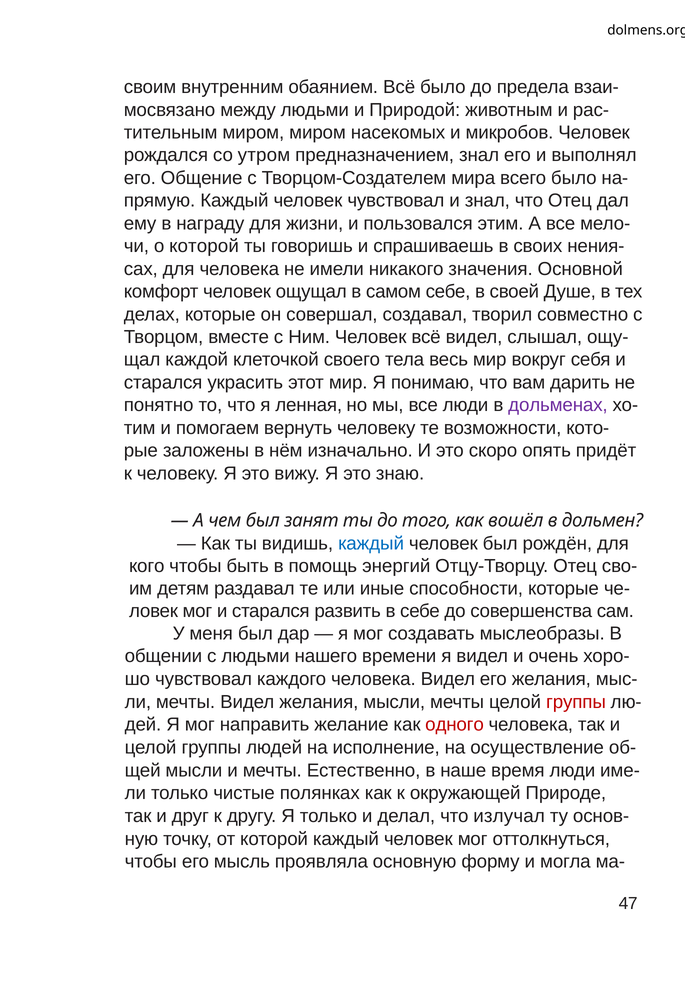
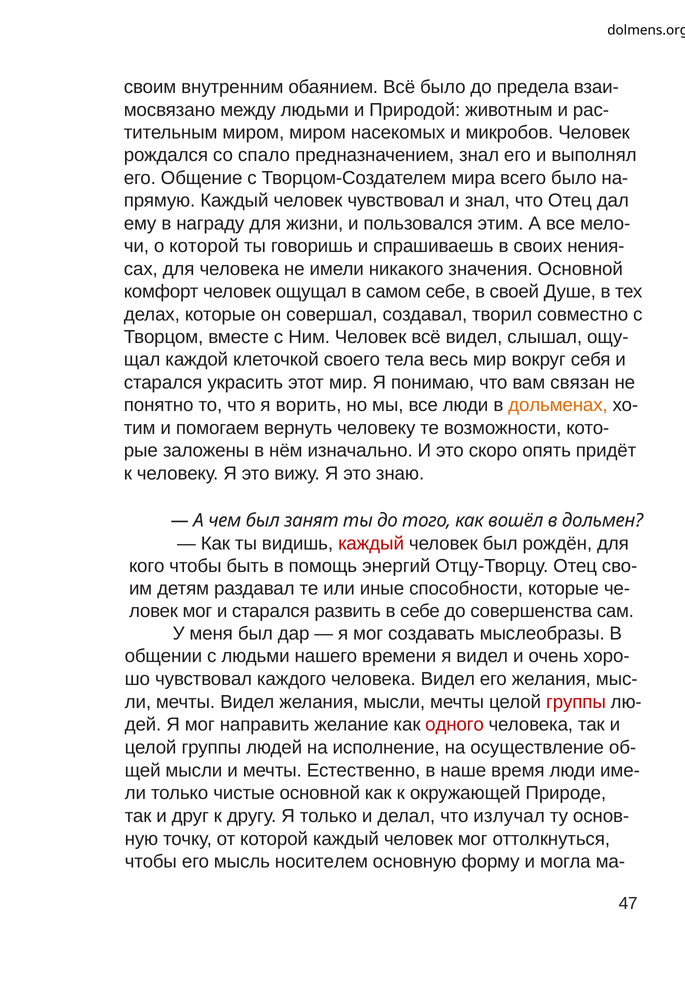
утром: утром -> спало
дарить: дарить -> связан
ленная: ленная -> ворить
дольменах colour: purple -> orange
каждый at (371, 544) colour: blue -> red
чистые полянках: полянках -> основной
проявляла: проявляла -> носителем
